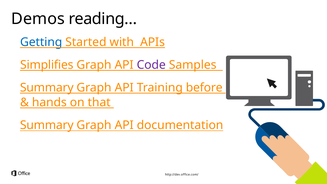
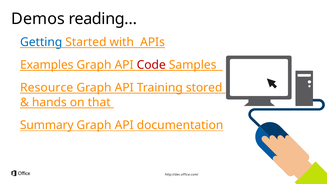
Simplifies: Simplifies -> Examples
Code colour: purple -> red
Summary at (47, 88): Summary -> Resource
before: before -> stored
